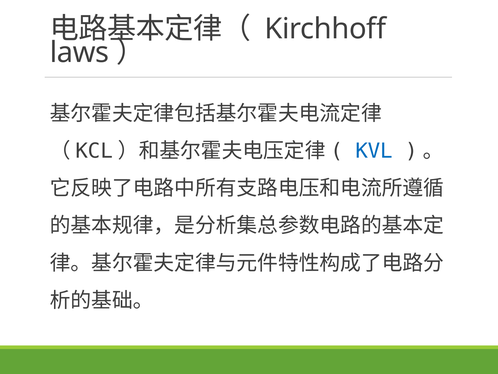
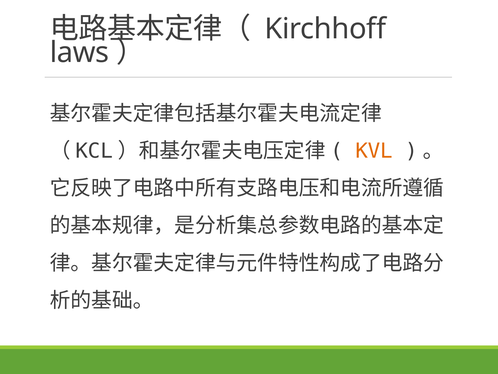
KVL colour: blue -> orange
